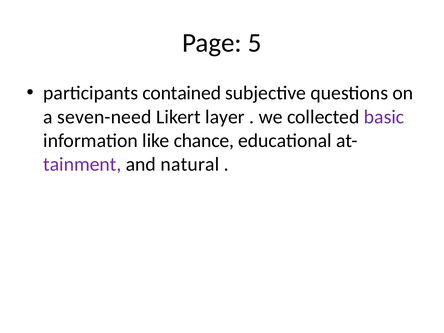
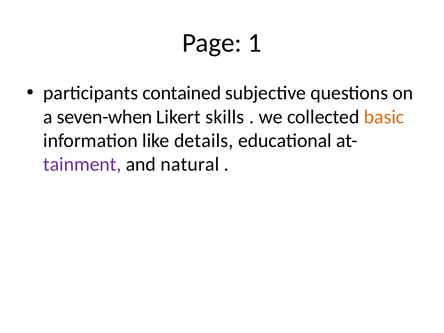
5: 5 -> 1
seven-need: seven-need -> seven-when
layer: layer -> skills
basic colour: purple -> orange
chance: chance -> details
